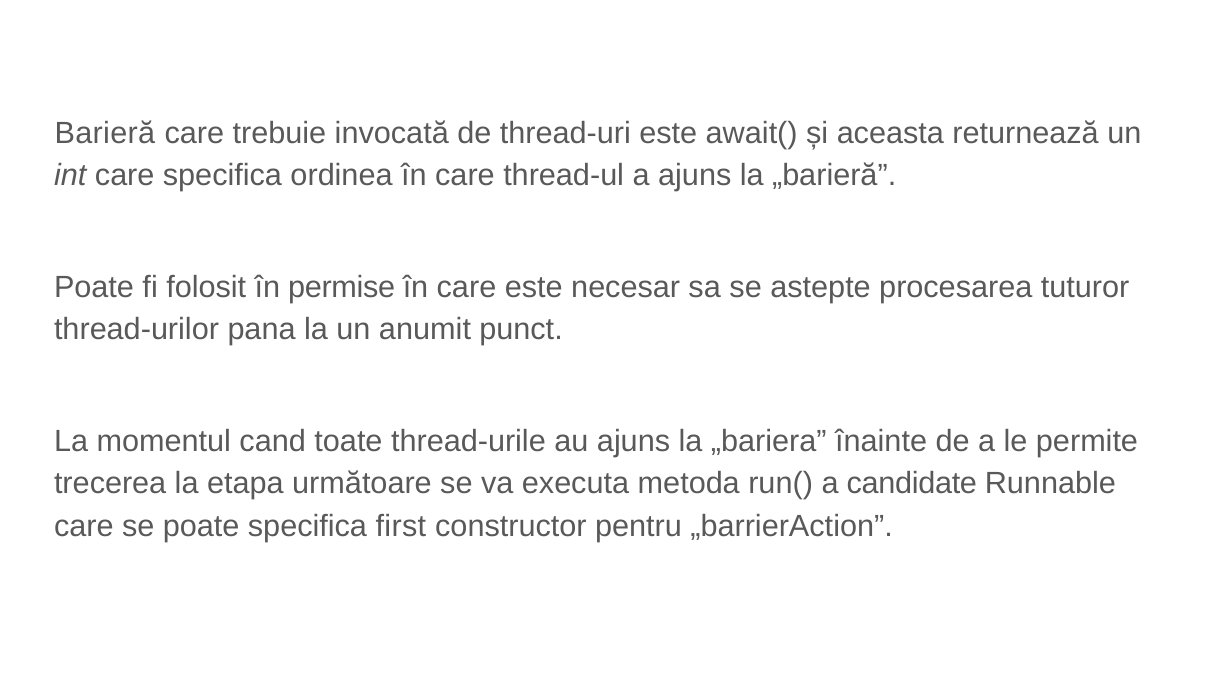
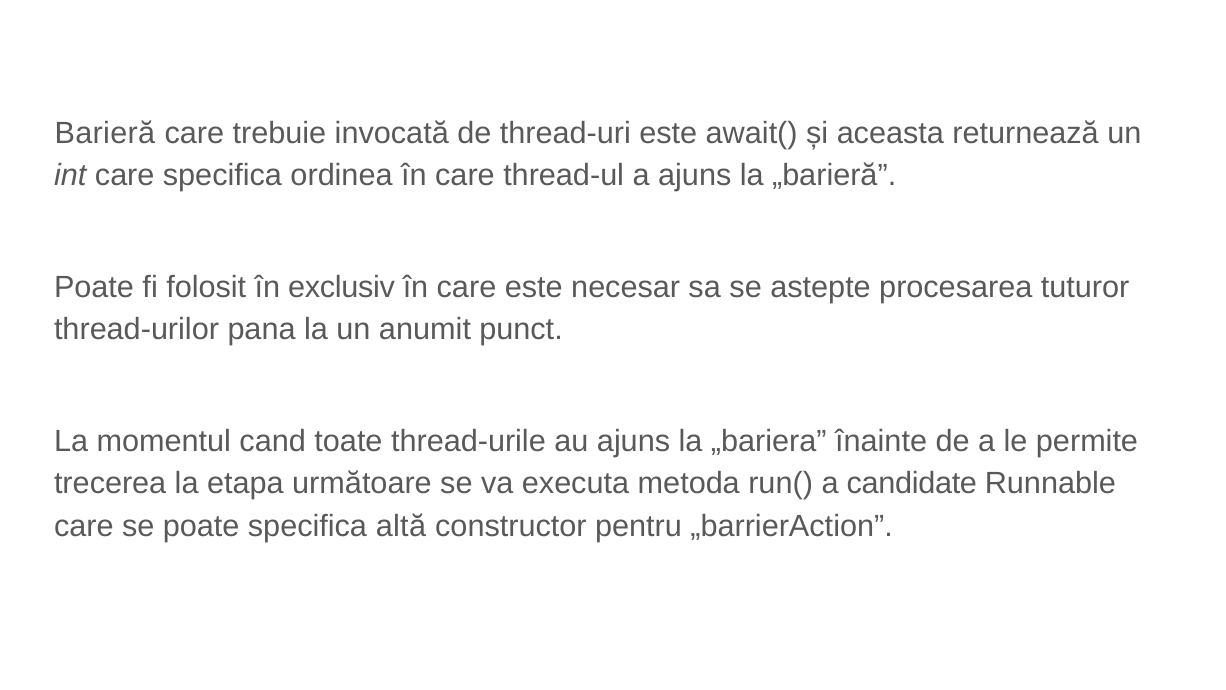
permise: permise -> exclusiv
first: first -> altă
